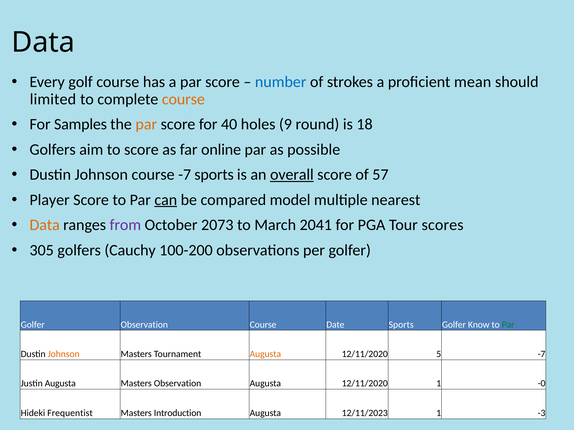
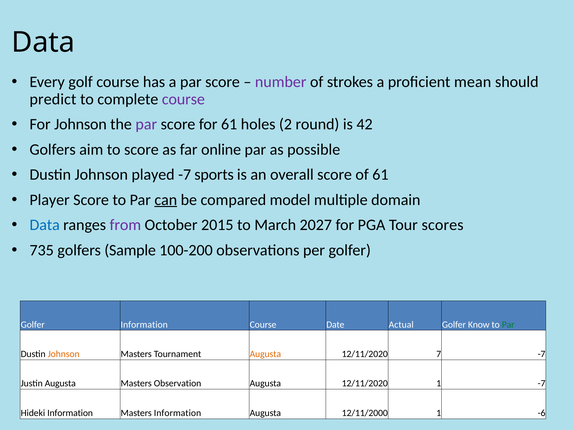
number colour: blue -> purple
limited: limited -> predict
course at (183, 99) colour: orange -> purple
For Samples: Samples -> Johnson
par at (146, 124) colour: orange -> purple
for 40: 40 -> 61
9: 9 -> 2
18: 18 -> 42
Johnson course: course -> played
overall underline: present -> none
of 57: 57 -> 61
nearest: nearest -> domain
Data at (45, 225) colour: orange -> blue
2073: 2073 -> 2015
2041: 2041 -> 2027
305: 305 -> 735
Cauchy: Cauchy -> Sample
Golfer Observation: Observation -> Information
Date Sports: Sports -> Actual
5: 5 -> 7
1 -0: -0 -> -7
Hideki Frequentist: Frequentist -> Information
Masters Introduction: Introduction -> Information
12/11/2023: 12/11/2023 -> 12/11/2000
-3: -3 -> -6
